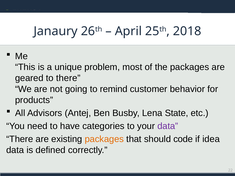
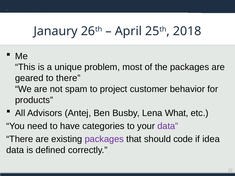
going: going -> spam
remind: remind -> project
State: State -> What
packages at (104, 139) colour: orange -> purple
